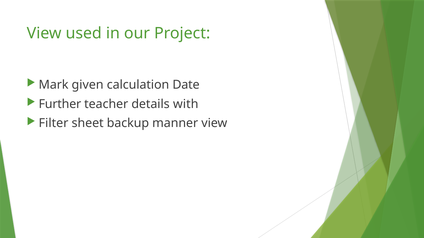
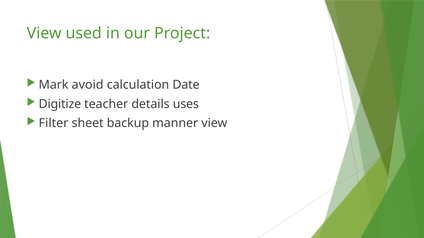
given: given -> avoid
Further: Further -> Digitize
with: with -> uses
